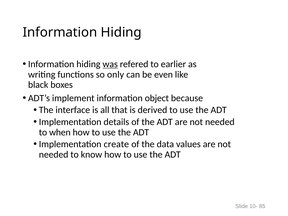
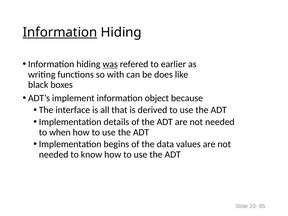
Information at (60, 32) underline: none -> present
only: only -> with
even: even -> does
create: create -> begins
